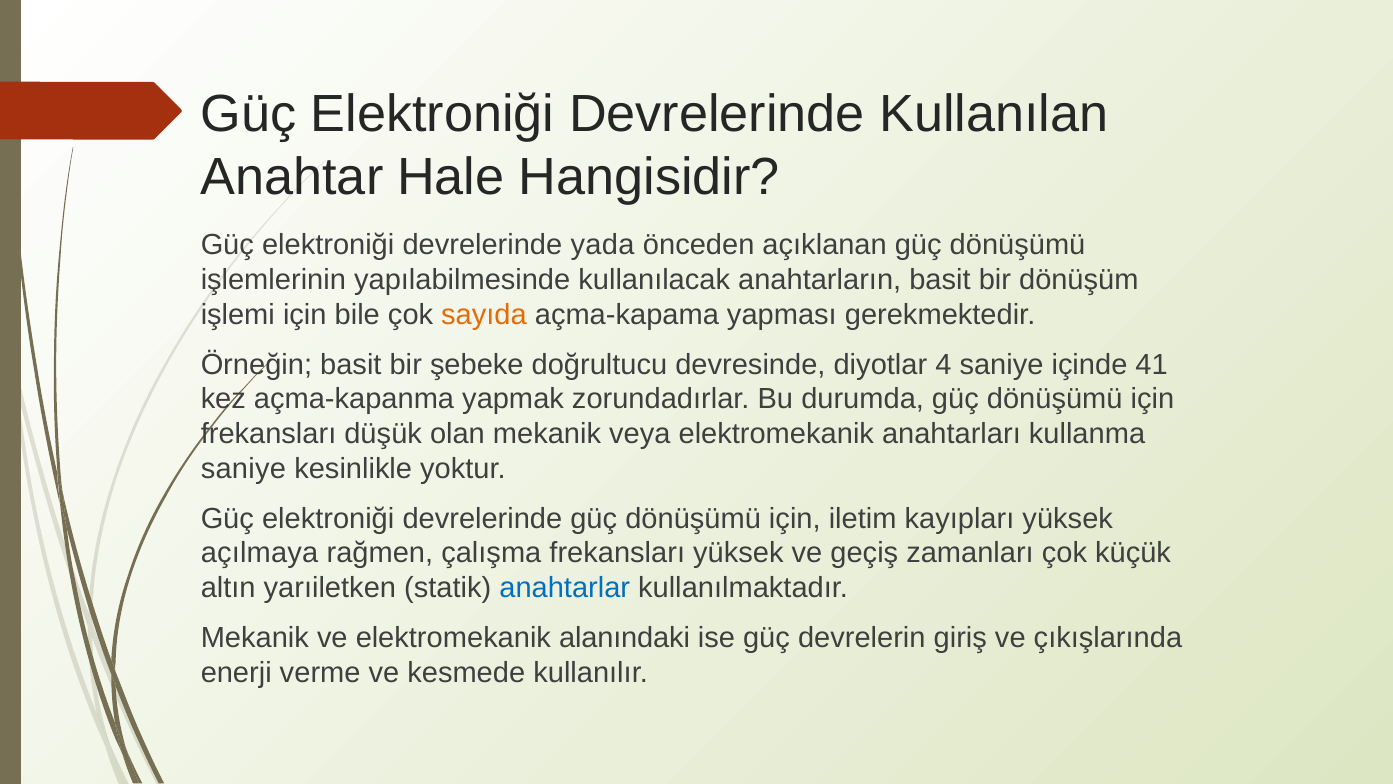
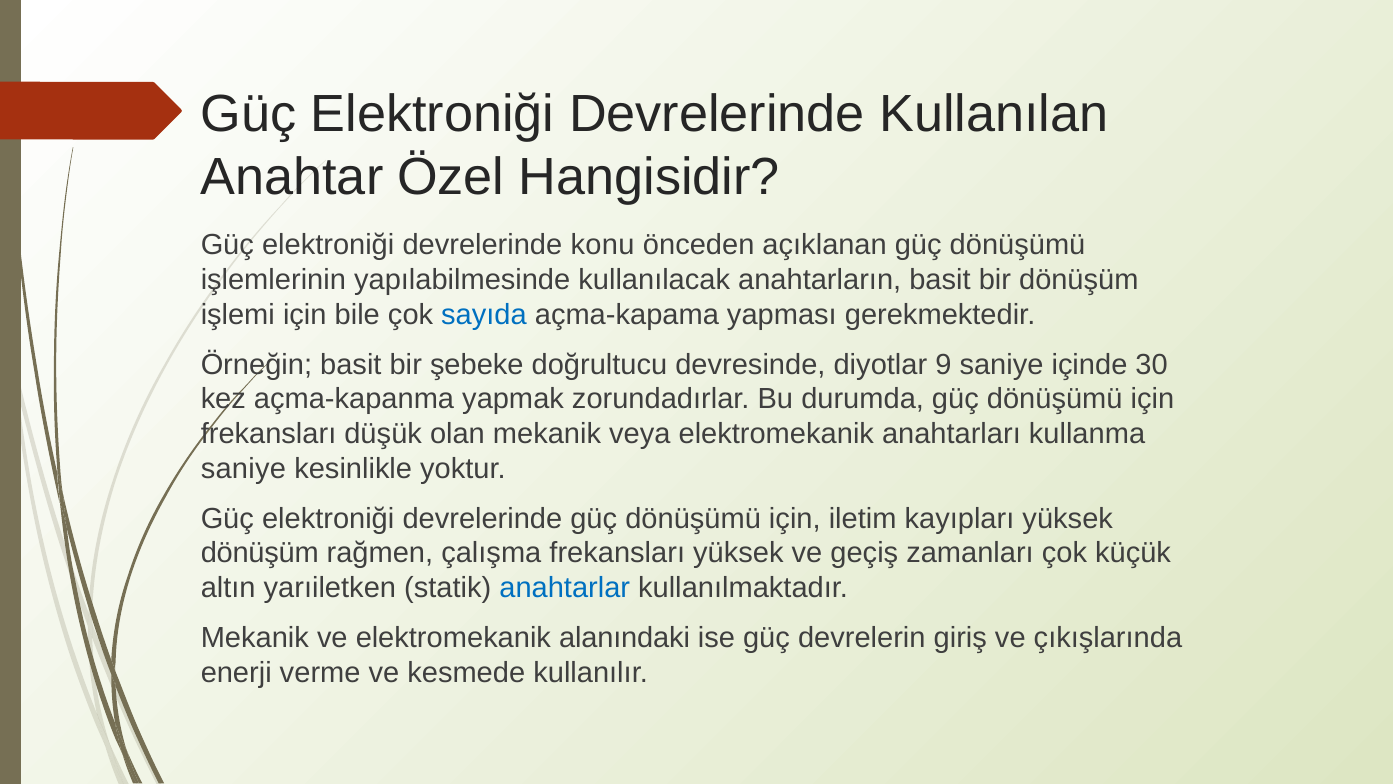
Hale: Hale -> Özel
yada: yada -> konu
sayıda colour: orange -> blue
4: 4 -> 9
41: 41 -> 30
açılmaya at (260, 553): açılmaya -> dönüşüm
